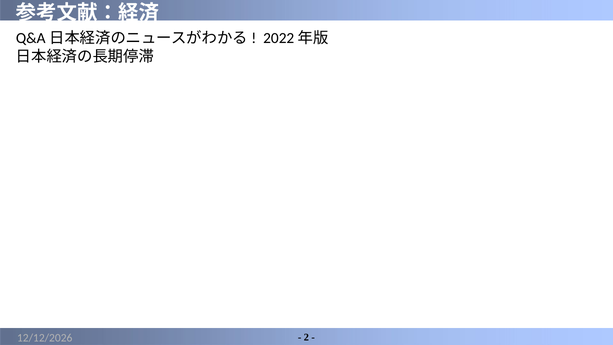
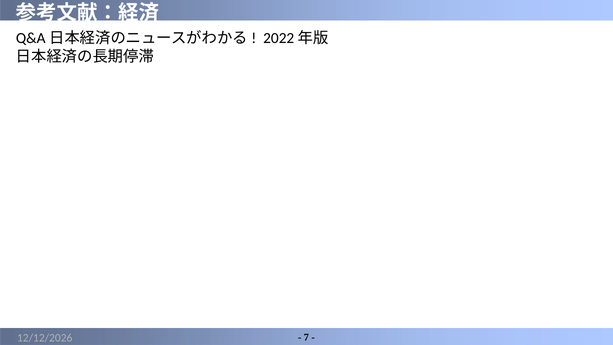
2: 2 -> 7
